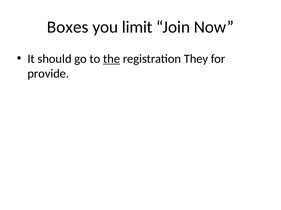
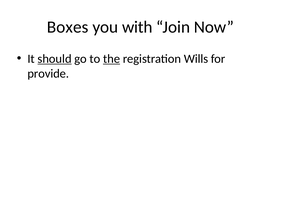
limit: limit -> with
should underline: none -> present
They: They -> Wills
